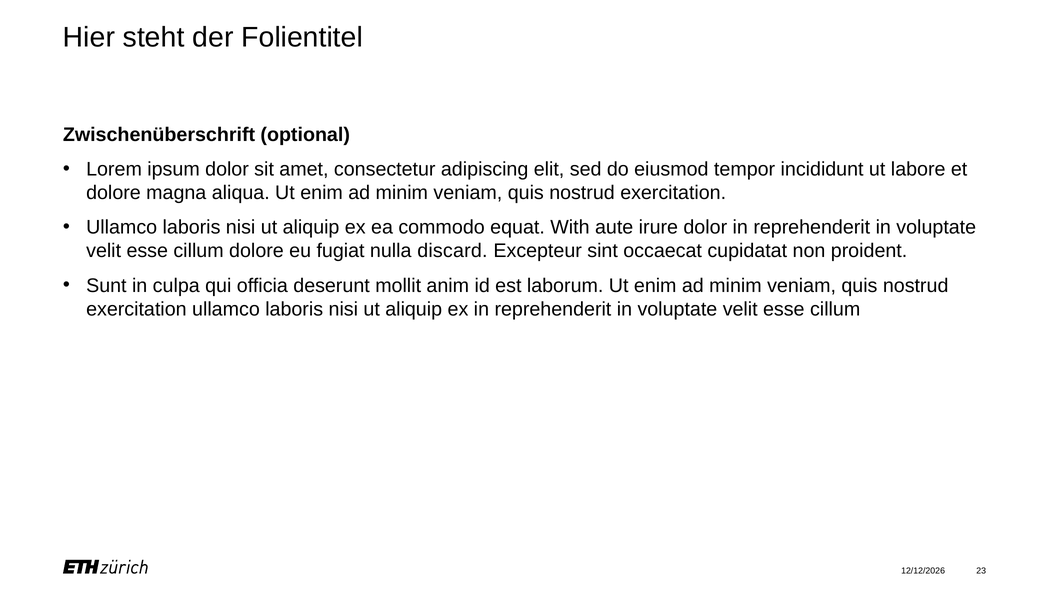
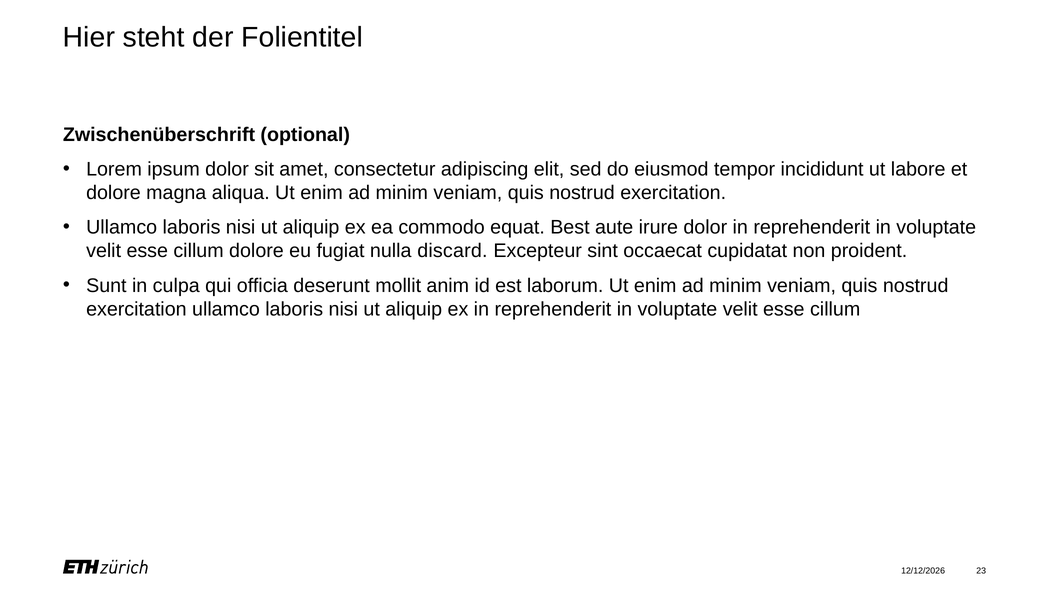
With: With -> Best
